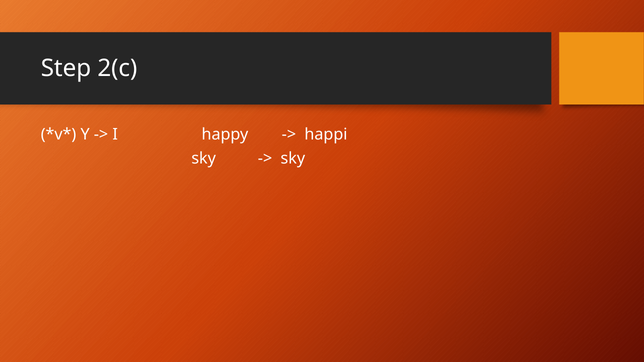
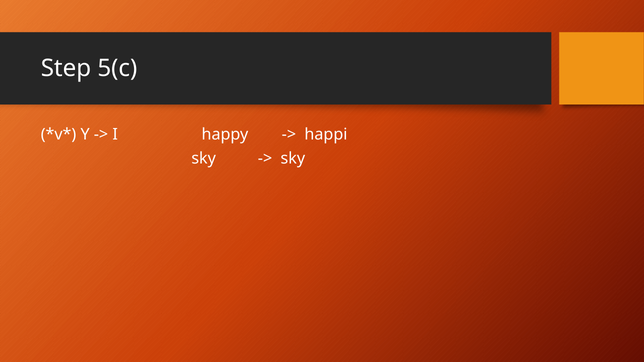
2(c: 2(c -> 5(c
